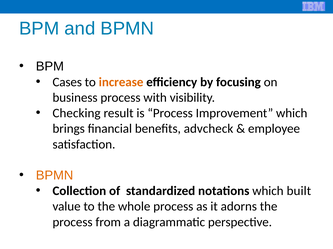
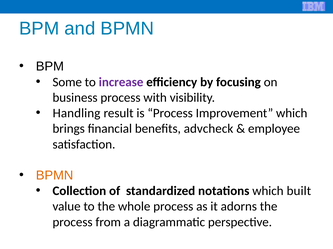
Cases: Cases -> Some
increase colour: orange -> purple
Checking: Checking -> Handling
